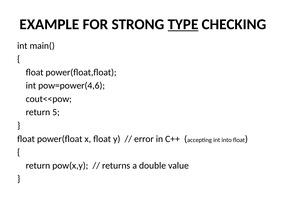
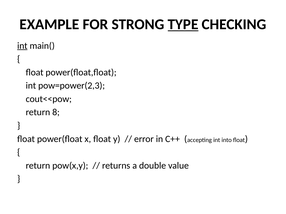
int at (22, 46) underline: none -> present
pow=power(4,6: pow=power(4,6 -> pow=power(2,3
5: 5 -> 8
